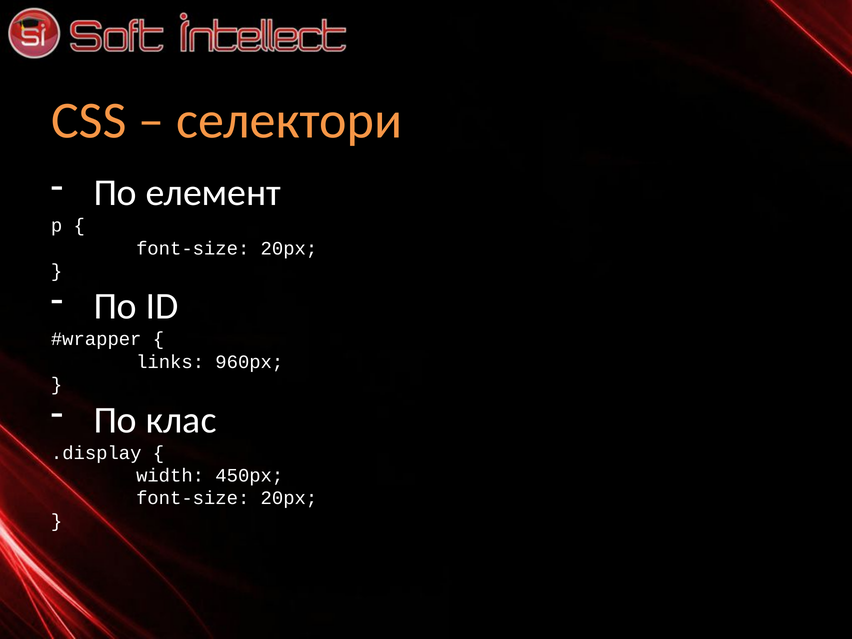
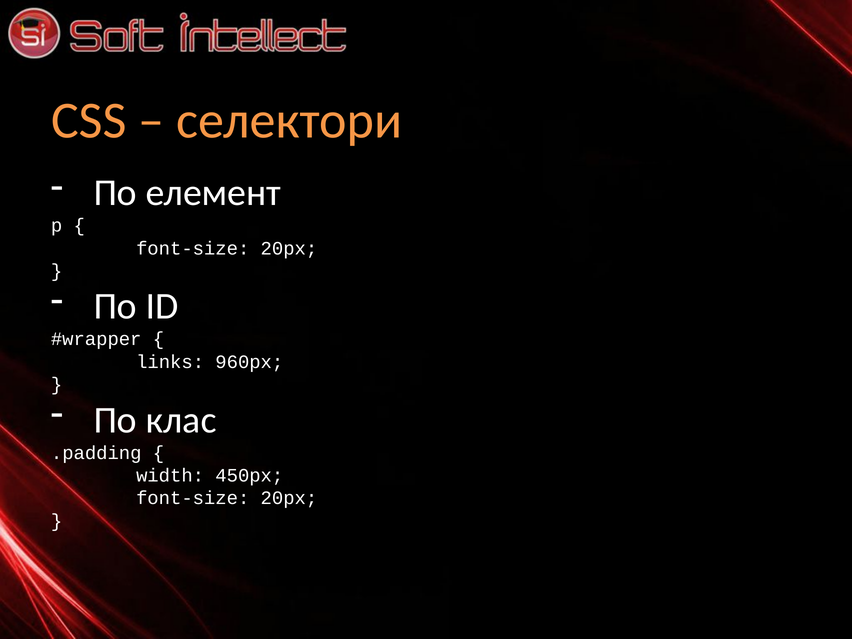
.display: .display -> .padding
